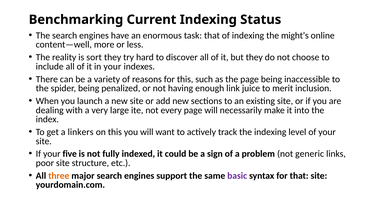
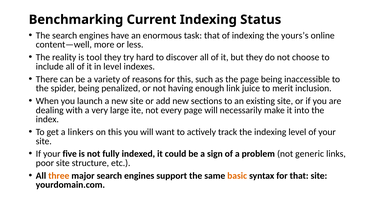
might’s: might’s -> yours’s
sort: sort -> tool
in your: your -> level
basic colour: purple -> orange
